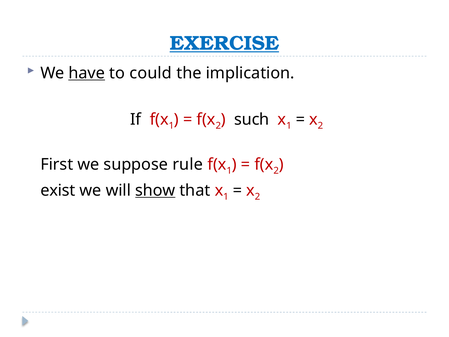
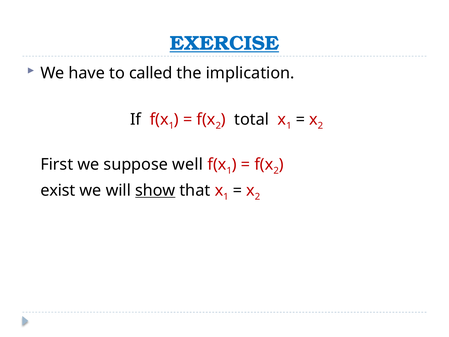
have underline: present -> none
could: could -> called
such: such -> total
rule: rule -> well
